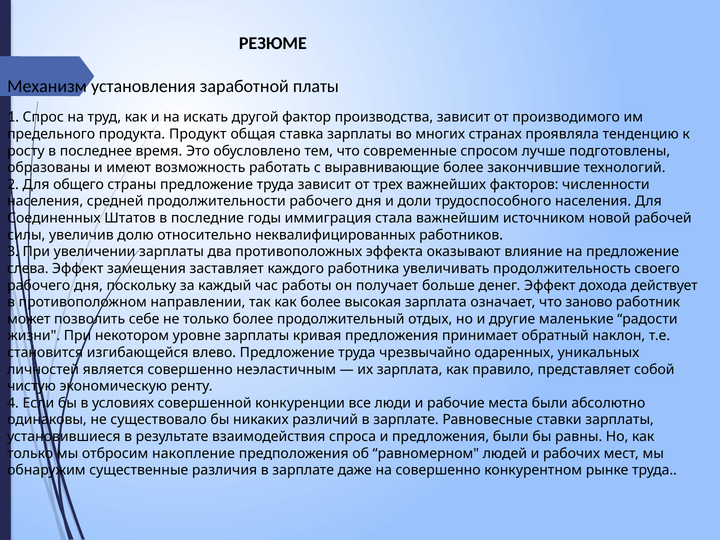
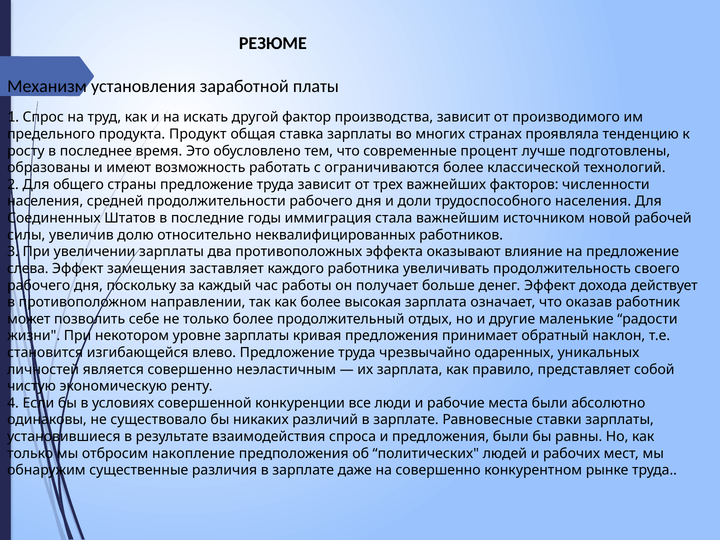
спросом: спросом -> процент
выравнивающие: выравнивающие -> ограничиваются
закончившие: закончившие -> классической
заново: заново -> оказав
равномерном: равномерном -> политических
